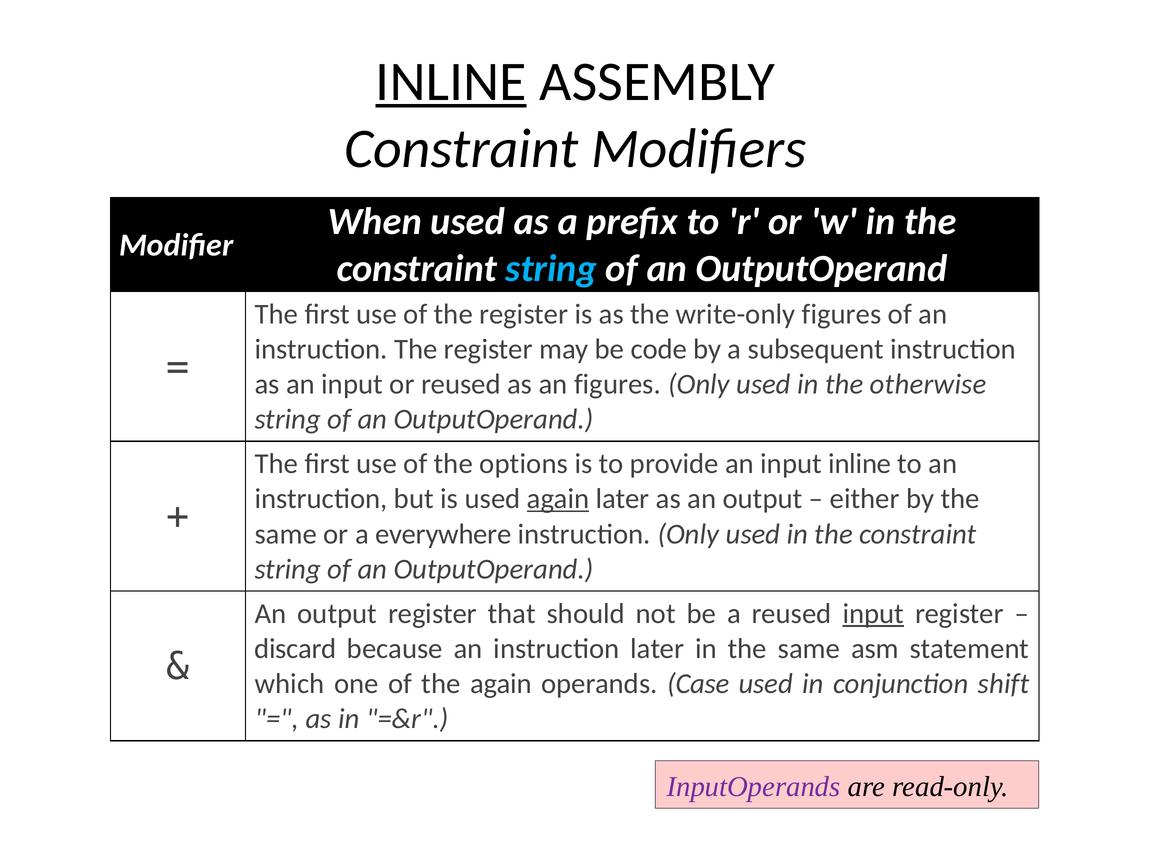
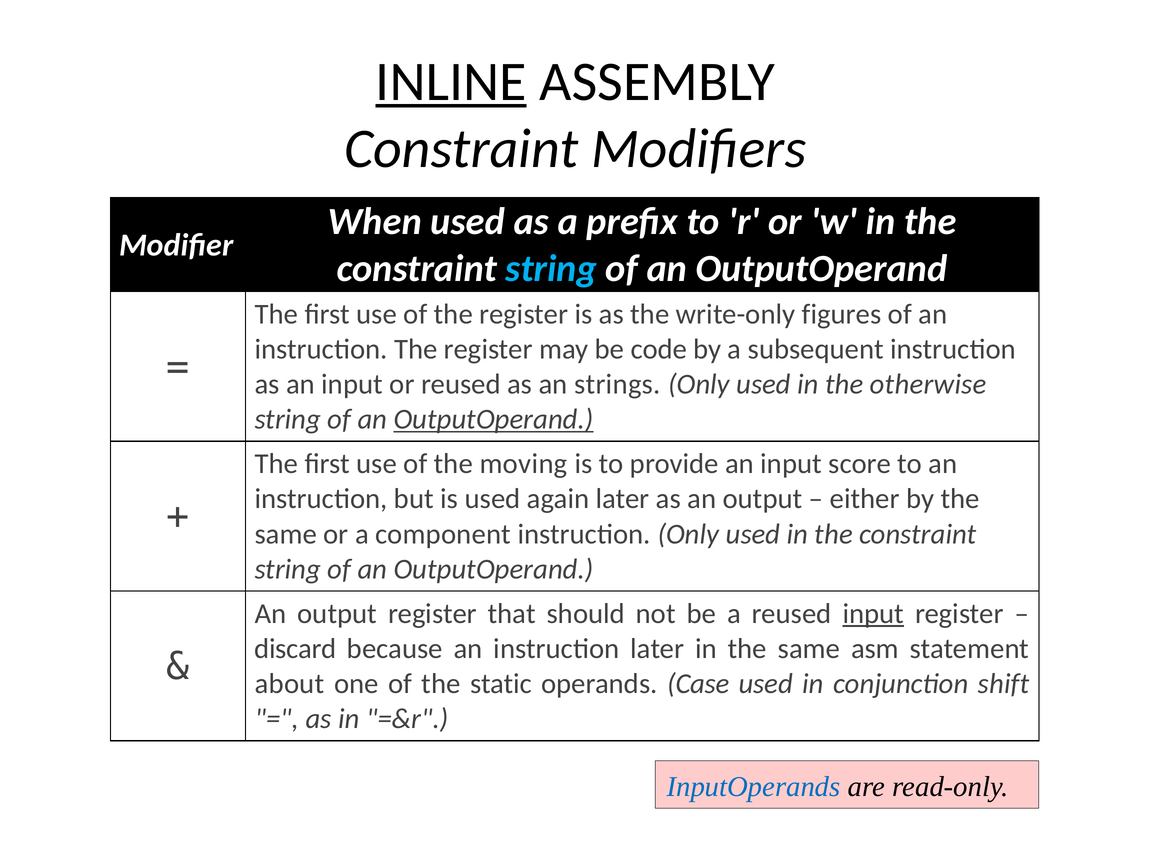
an figures: figures -> strings
OutputOperand at (494, 420) underline: none -> present
options: options -> moving
input inline: inline -> score
again at (558, 499) underline: present -> none
everywhere: everywhere -> component
which: which -> about
the again: again -> static
InputOperands colour: purple -> blue
